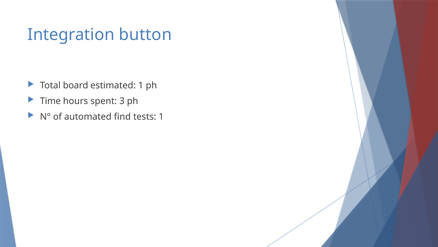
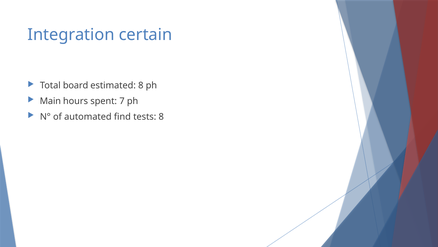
button: button -> certain
estimated 1: 1 -> 8
Time: Time -> Main
3: 3 -> 7
tests 1: 1 -> 8
